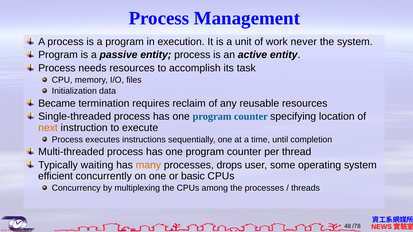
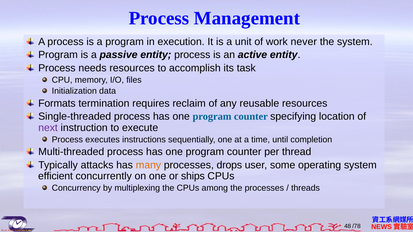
Became: Became -> Formats
next colour: orange -> purple
waiting: waiting -> attacks
basic: basic -> ships
